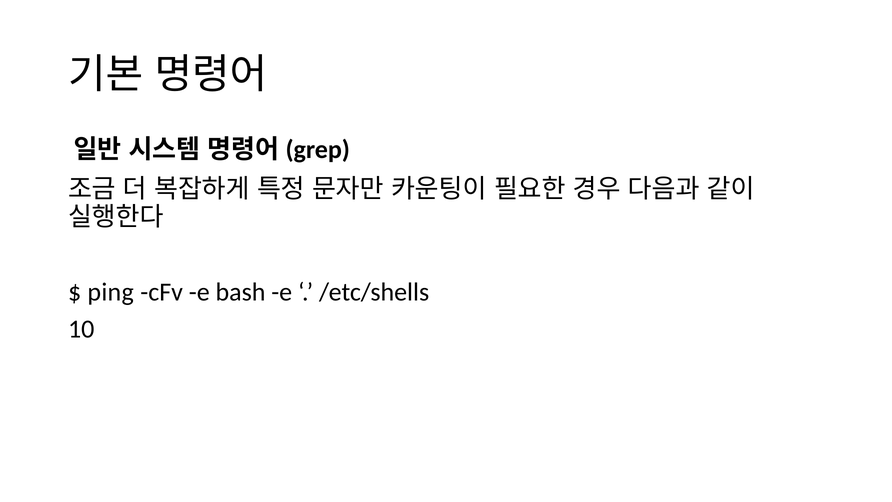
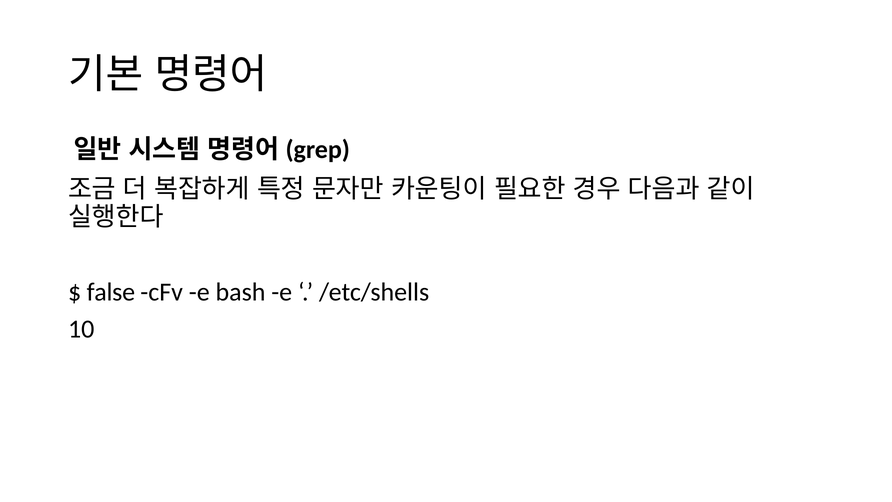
ping: ping -> false
